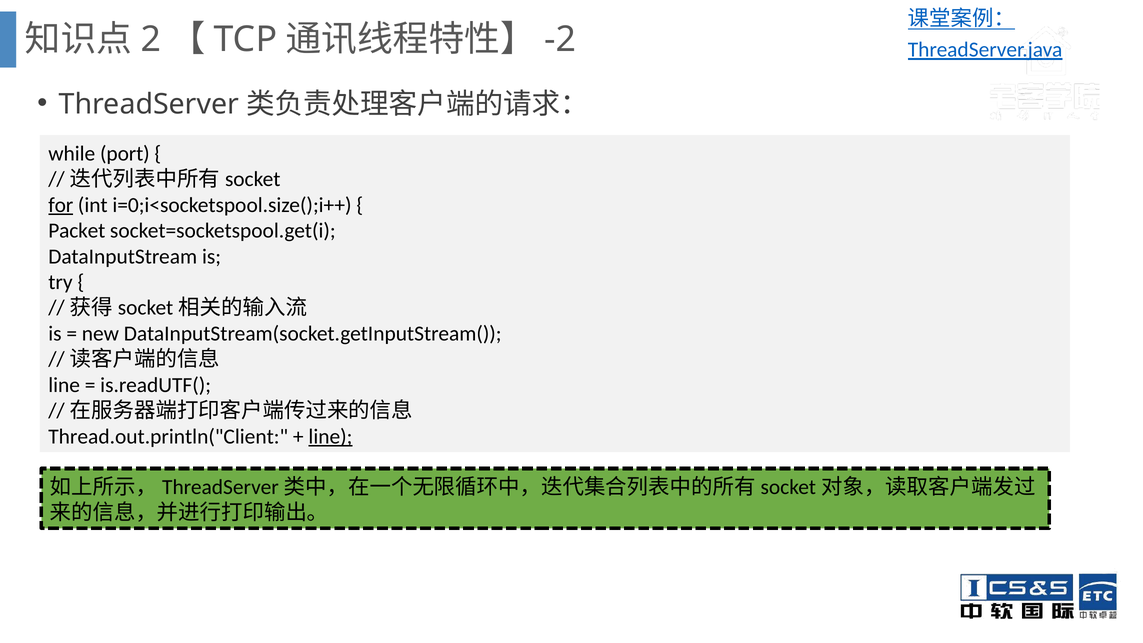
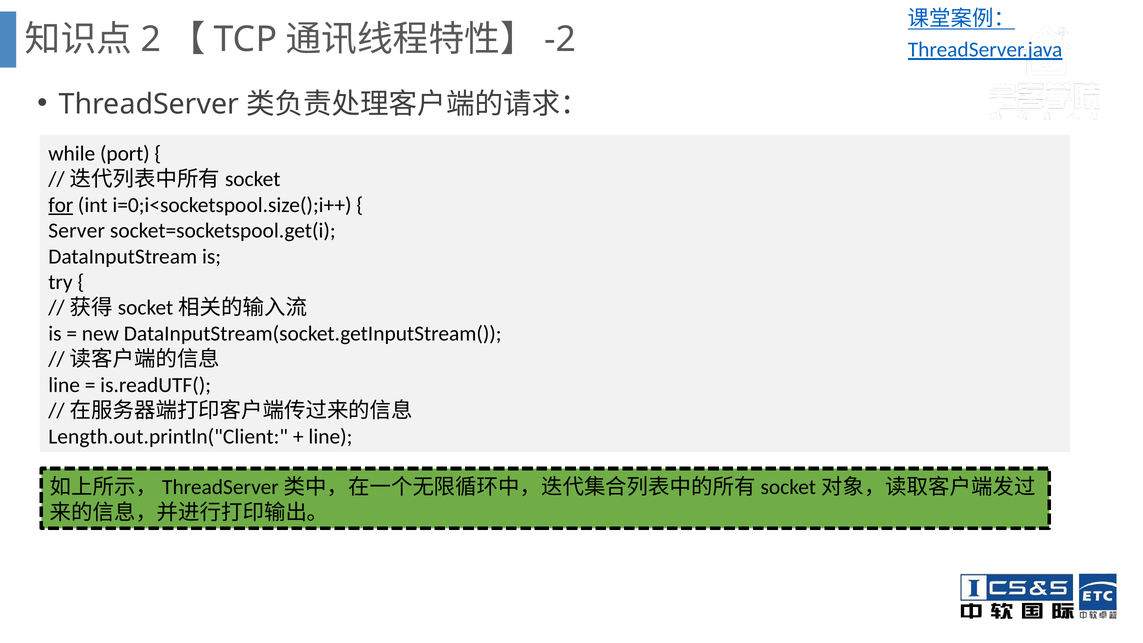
Packet: Packet -> Server
Thread.out.println("Client: Thread.out.println("Client -> Length.out.println("Client
line at (330, 436) underline: present -> none
